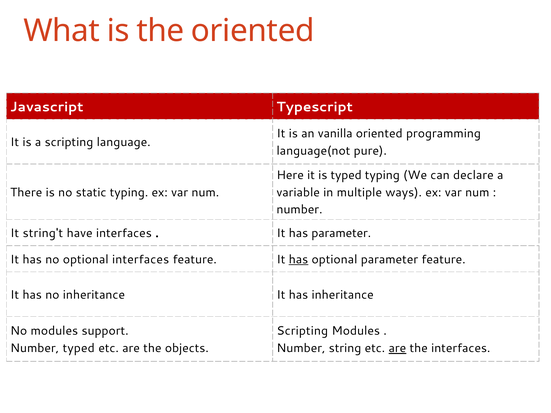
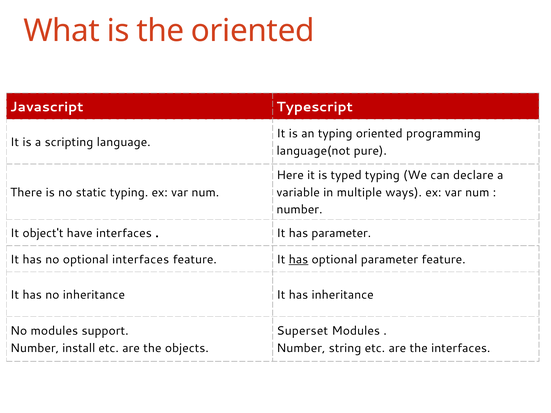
an vanilla: vanilla -> typing
string't: string't -> object't
Scripting at (302, 331): Scripting -> Superset
Number typed: typed -> install
are at (397, 348) underline: present -> none
